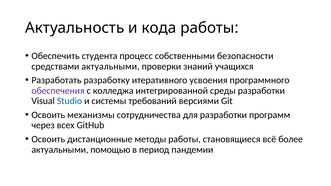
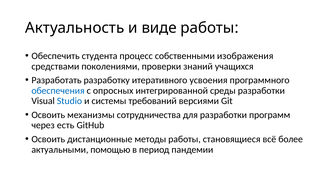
кода: кода -> виде
безопасности: безопасности -> изображения
средствами актуальными: актуальными -> поколениями
обеспечения colour: purple -> blue
колледжа: колледжа -> опросных
всех: всех -> есть
